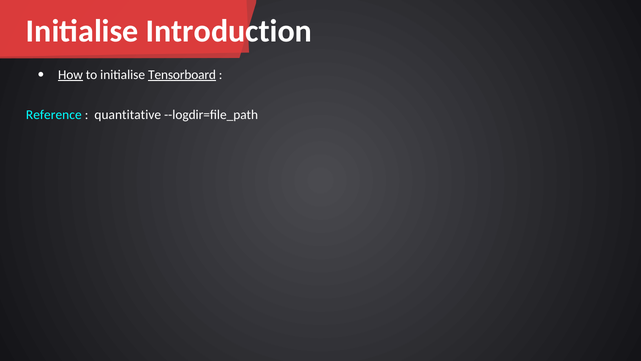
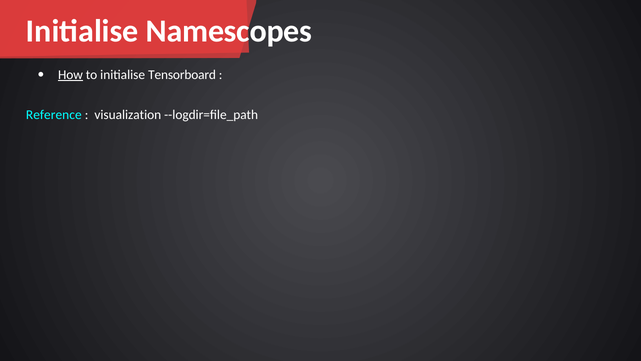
Introduction: Introduction -> Namescopes
Tensorboard underline: present -> none
quantitative: quantitative -> visualization
